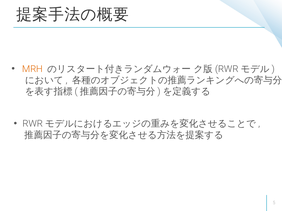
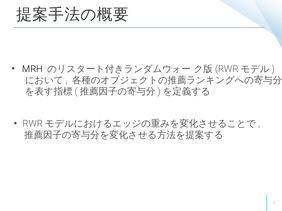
MRH colour: orange -> black
